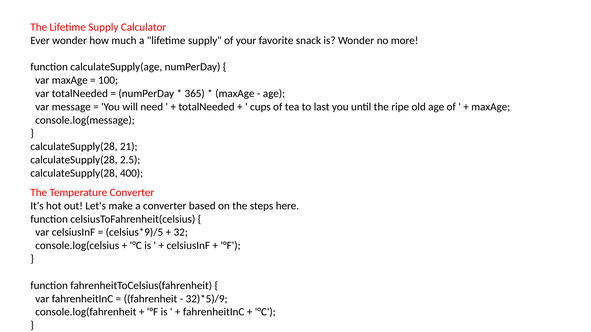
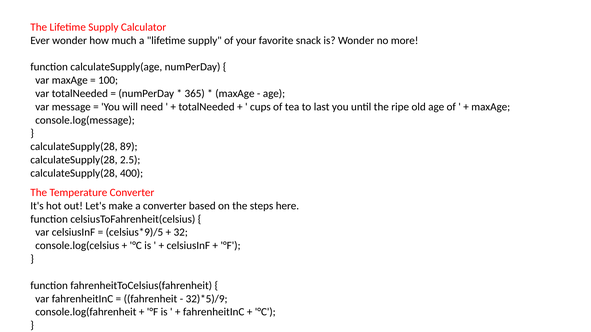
21: 21 -> 89
